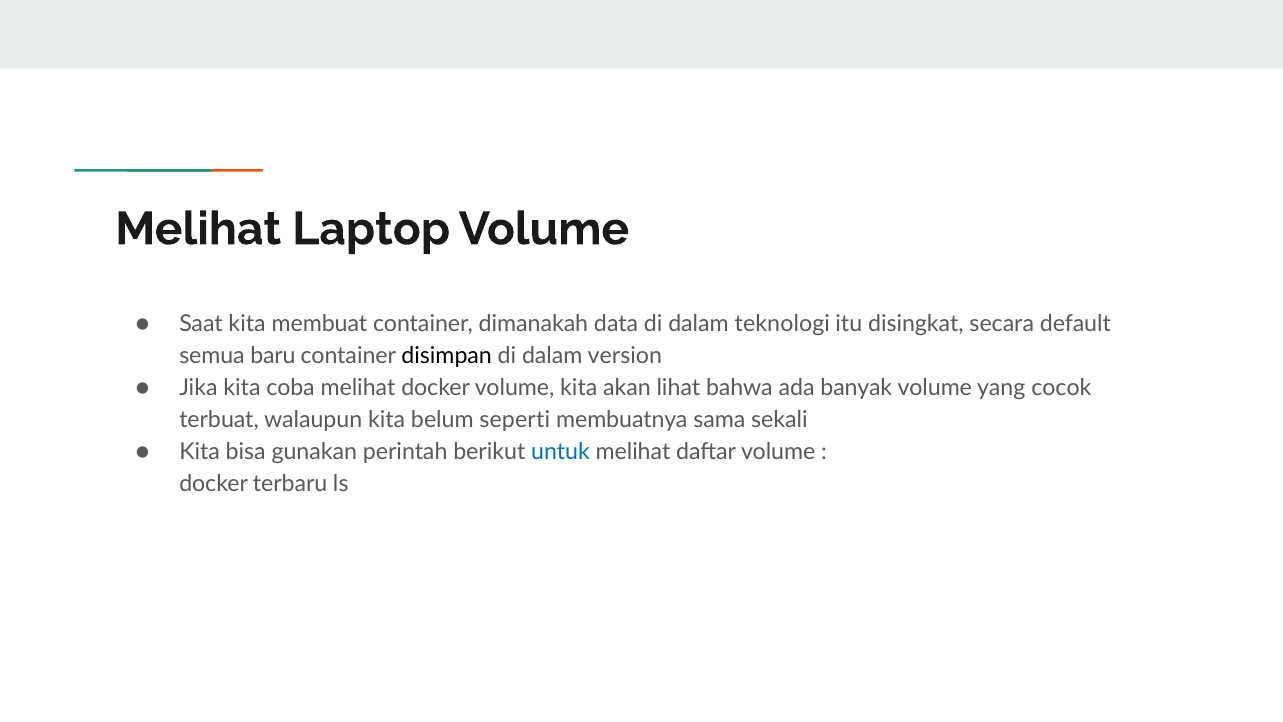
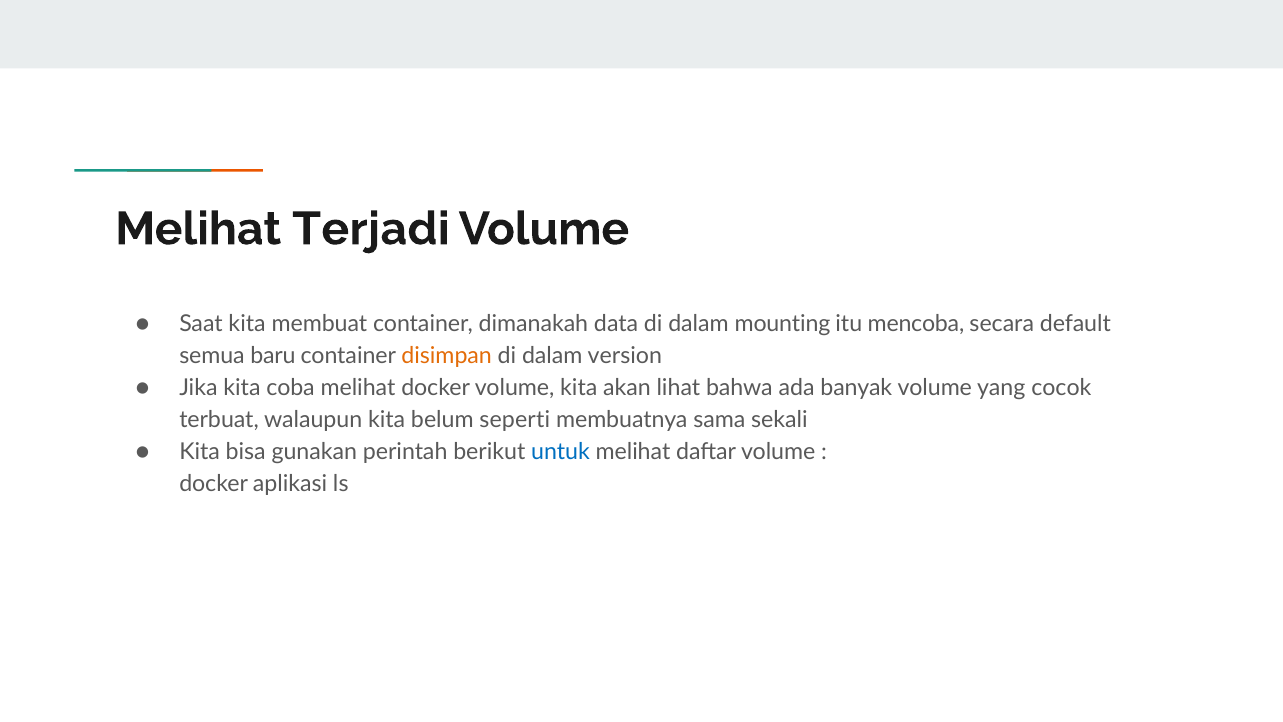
Laptop: Laptop -> Terjadi
teknologi: teknologi -> mounting
disingkat: disingkat -> mencoba
disimpan colour: black -> orange
terbaru: terbaru -> aplikasi
